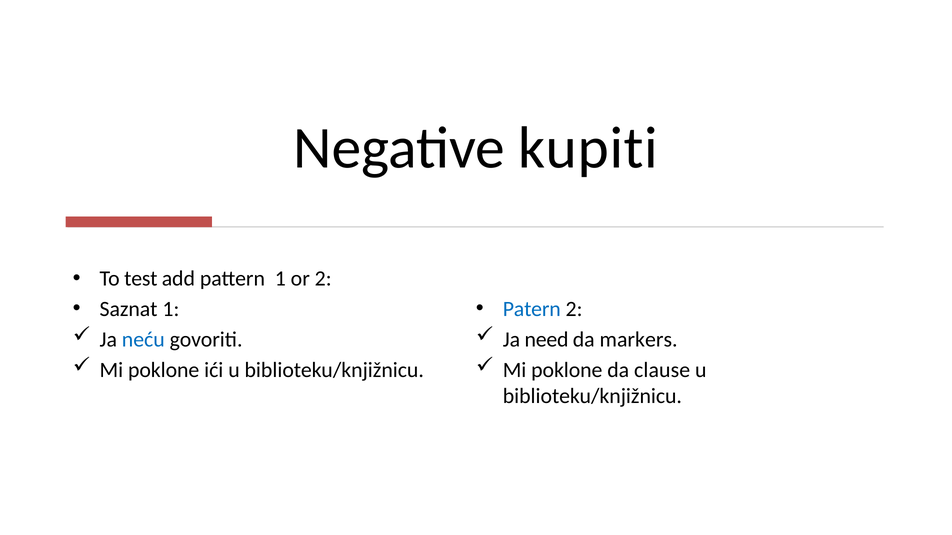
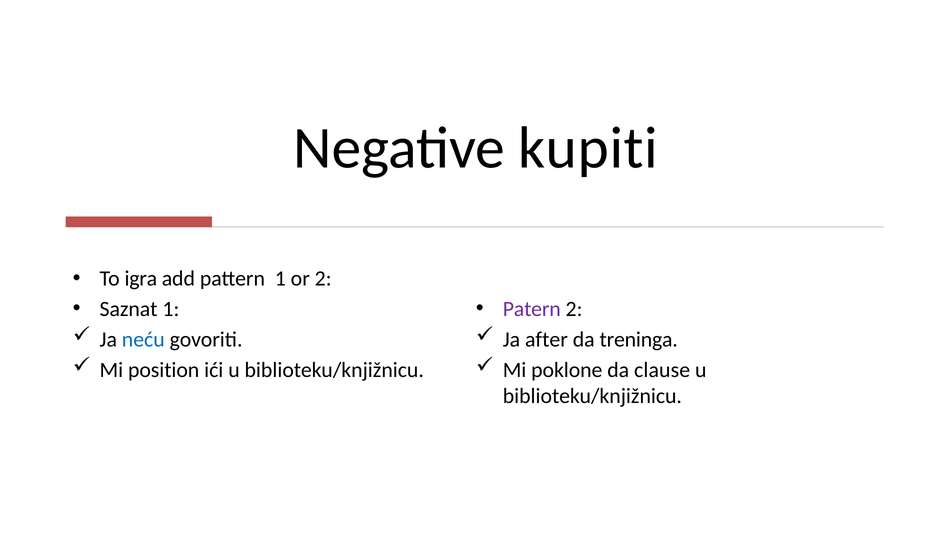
test: test -> igra
Patern colour: blue -> purple
need: need -> after
markers: markers -> treninga
poklone at (164, 370): poklone -> position
